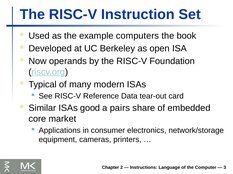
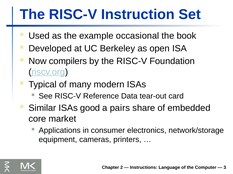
computers: computers -> occasional
operands: operands -> compilers
